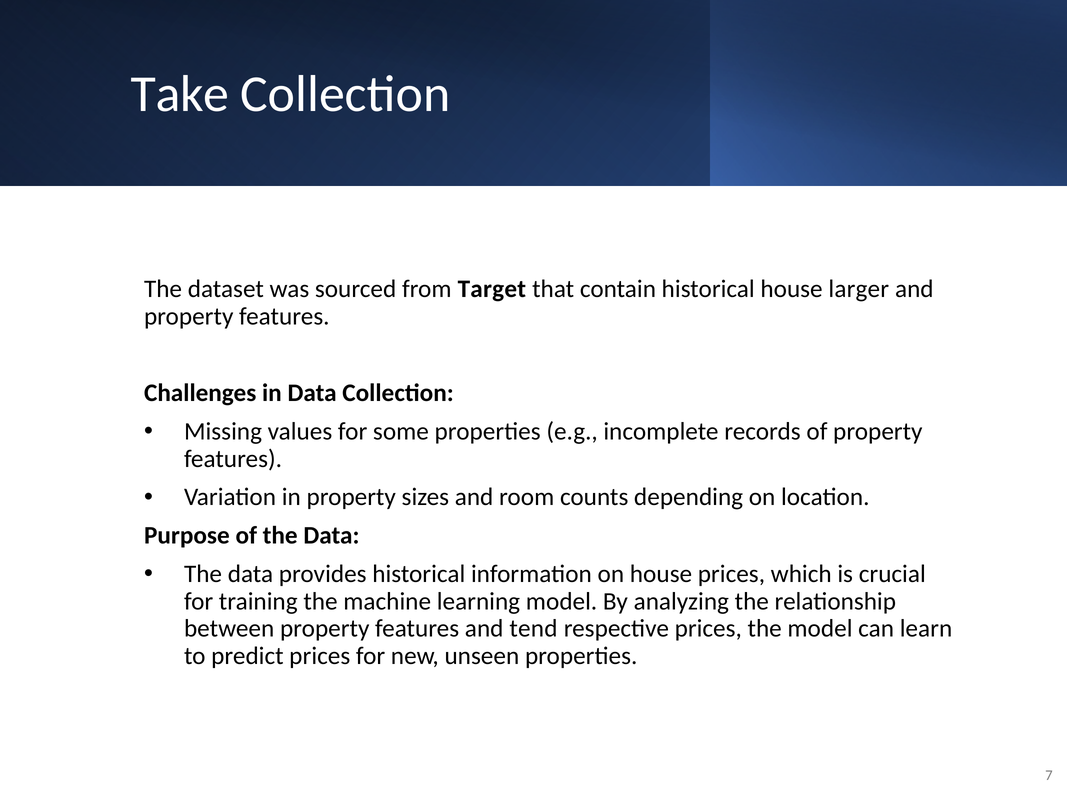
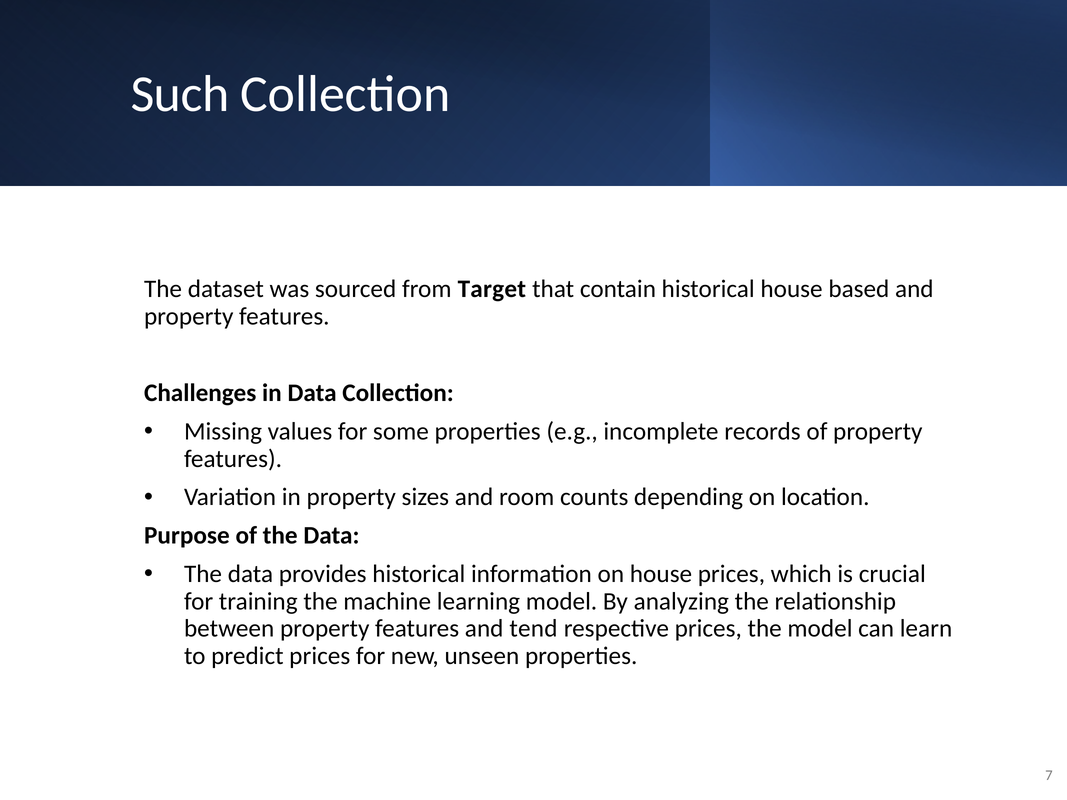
Take: Take -> Such
larger: larger -> based
